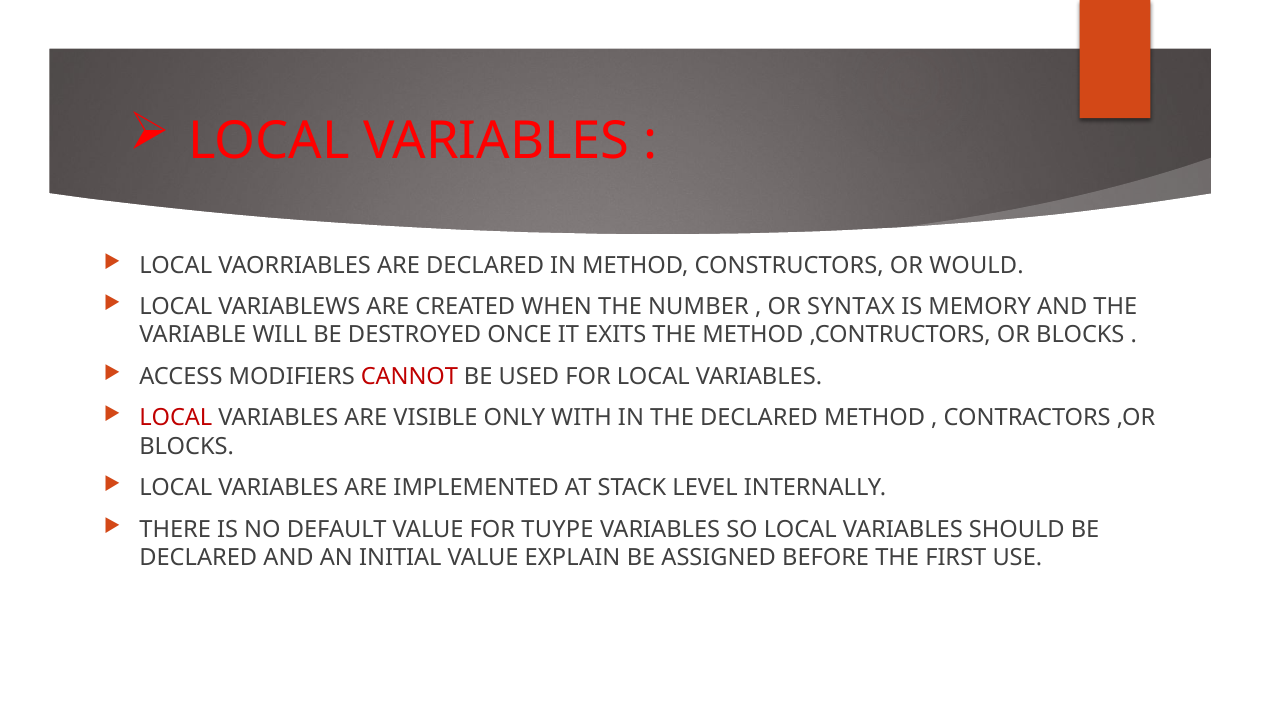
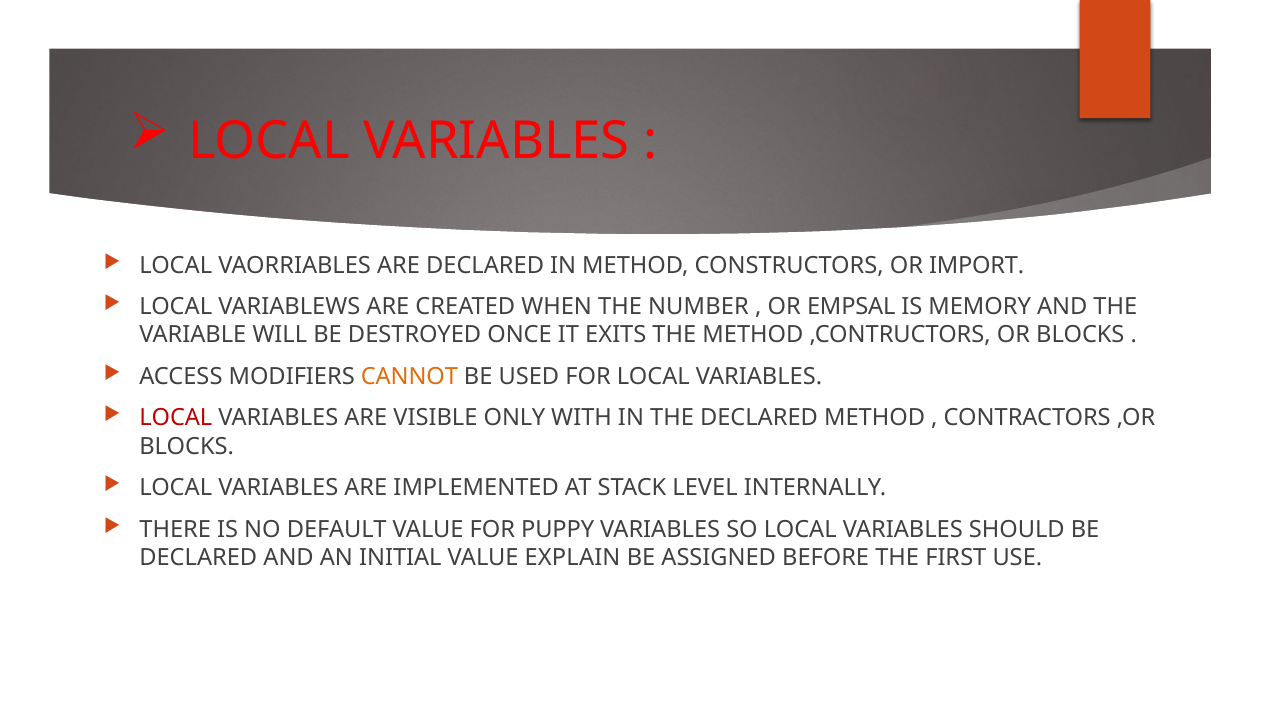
WOULD: WOULD -> IMPORT
SYNTAX: SYNTAX -> EMPSAL
CANNOT colour: red -> orange
TUYPE: TUYPE -> PUPPY
